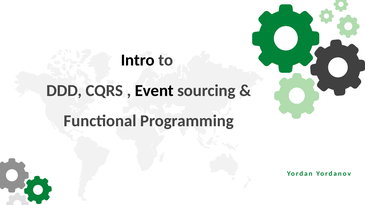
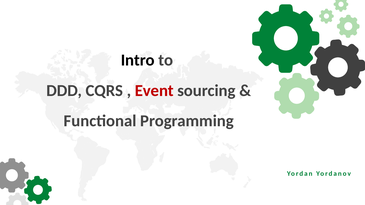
Event colour: black -> red
